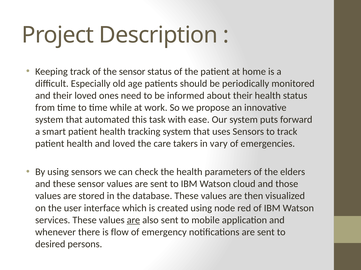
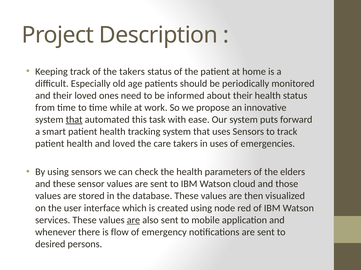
the sensor: sensor -> takers
that at (74, 120) underline: none -> present
in vary: vary -> uses
